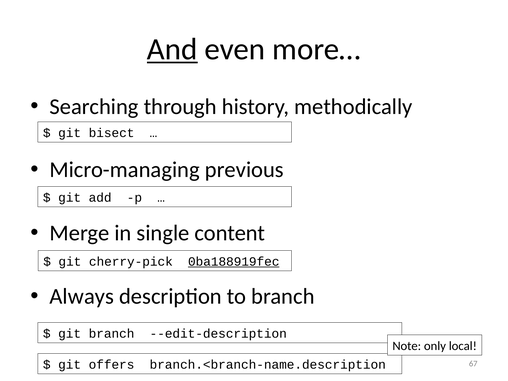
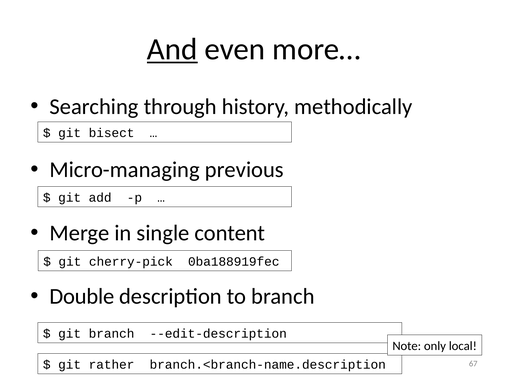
0ba188919fec underline: present -> none
Always: Always -> Double
offers: offers -> rather
